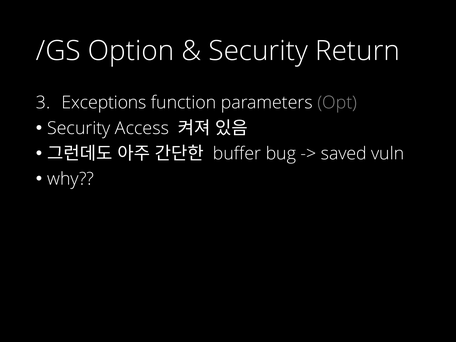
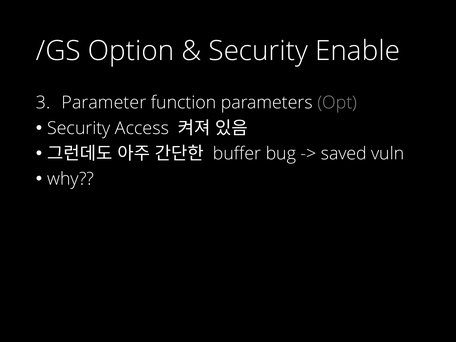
Return: Return -> Enable
Exceptions: Exceptions -> Parameter
